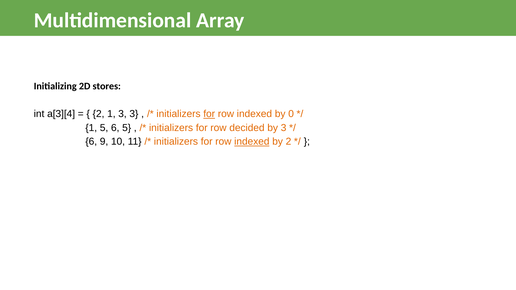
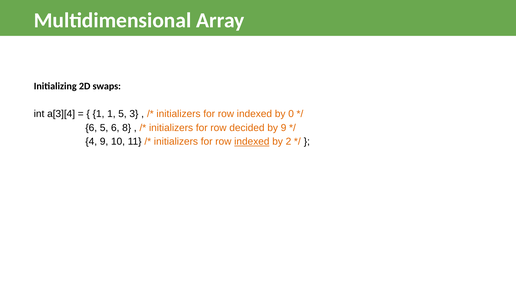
stores: stores -> swaps
2 at (99, 114): 2 -> 1
1 3: 3 -> 5
for at (209, 114) underline: present -> none
1 at (91, 128): 1 -> 6
6 5: 5 -> 8
by 3: 3 -> 9
6 at (91, 142): 6 -> 4
